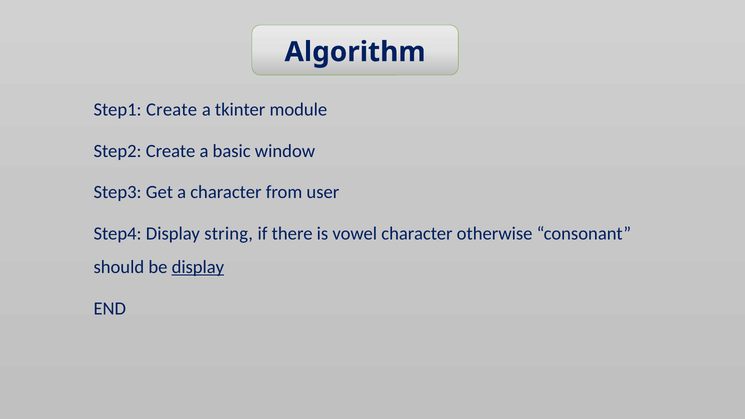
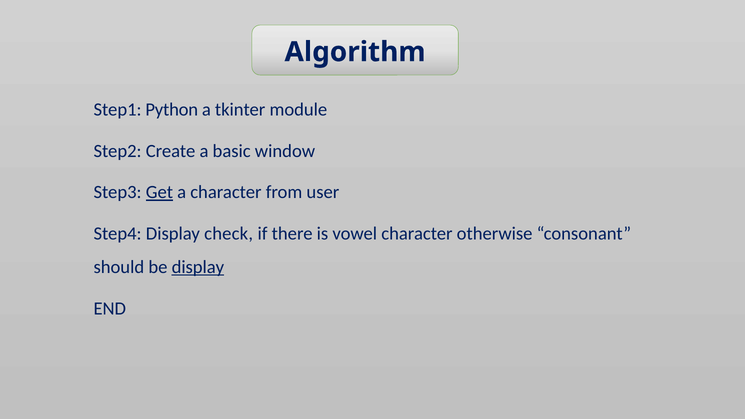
Step1 Create: Create -> Python
Get underline: none -> present
string: string -> check
